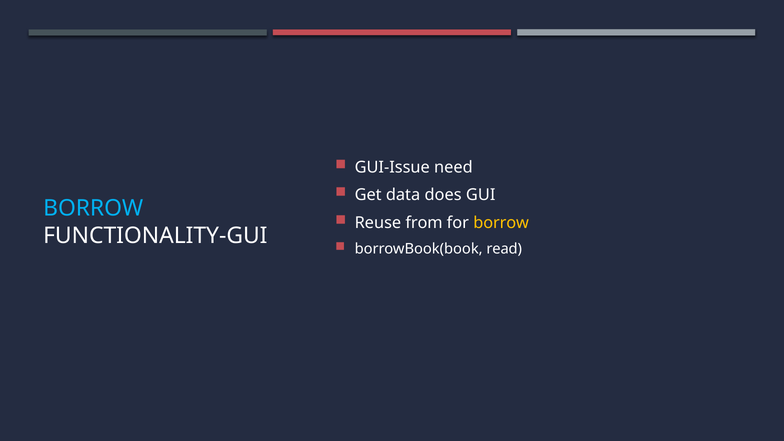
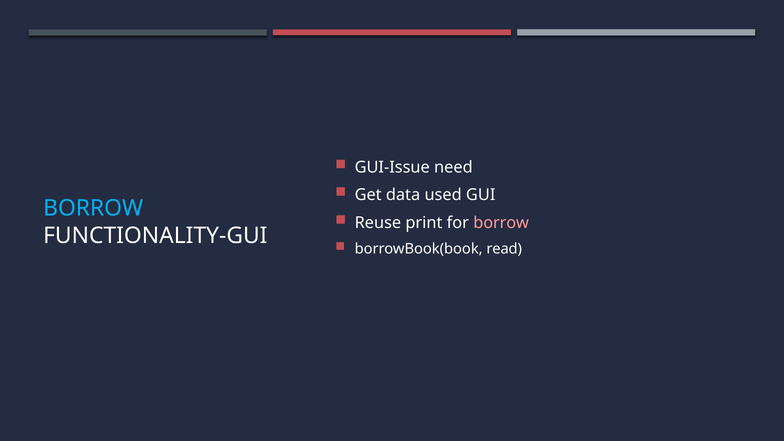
does: does -> used
from: from -> print
borrow at (501, 223) colour: yellow -> pink
